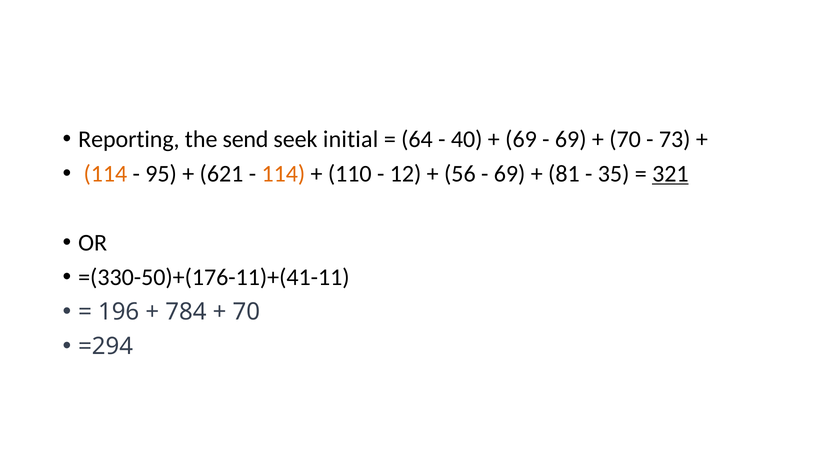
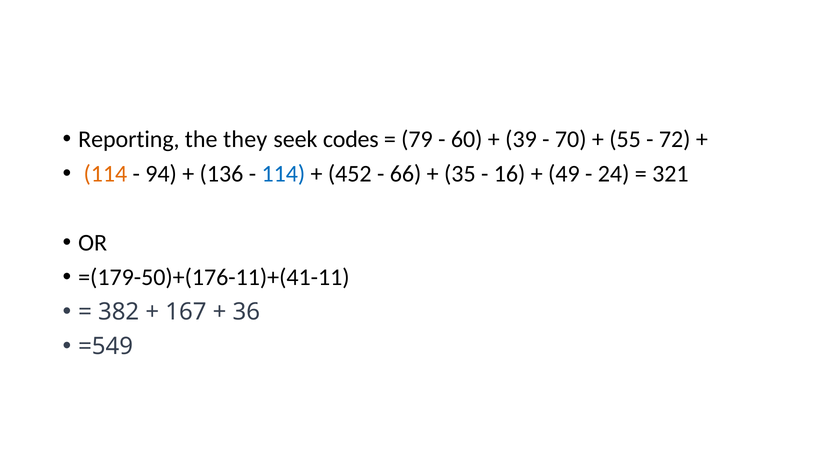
send: send -> they
initial: initial -> codes
64: 64 -> 79
40: 40 -> 60
69 at (521, 139): 69 -> 39
69 at (571, 139): 69 -> 70
70 at (625, 139): 70 -> 55
73: 73 -> 72
95: 95 -> 94
621: 621 -> 136
114 at (283, 174) colour: orange -> blue
110: 110 -> 452
12: 12 -> 66
56: 56 -> 35
69 at (510, 174): 69 -> 16
81: 81 -> 49
35: 35 -> 24
321 underline: present -> none
=(330-50)+(176-11)+(41-11: =(330-50)+(176-11)+(41-11 -> =(179-50)+(176-11)+(41-11
196: 196 -> 382
784: 784 -> 167
70 at (246, 312): 70 -> 36
=294: =294 -> =549
